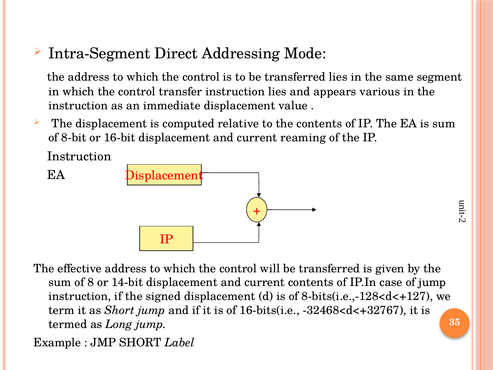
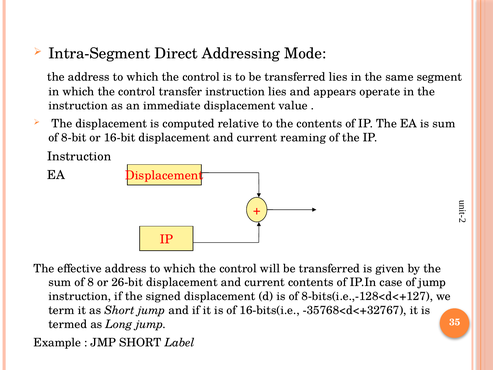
various: various -> operate
14-bit: 14-bit -> 26-bit
-32468<d<+32767: -32468<d<+32767 -> -35768<d<+32767
